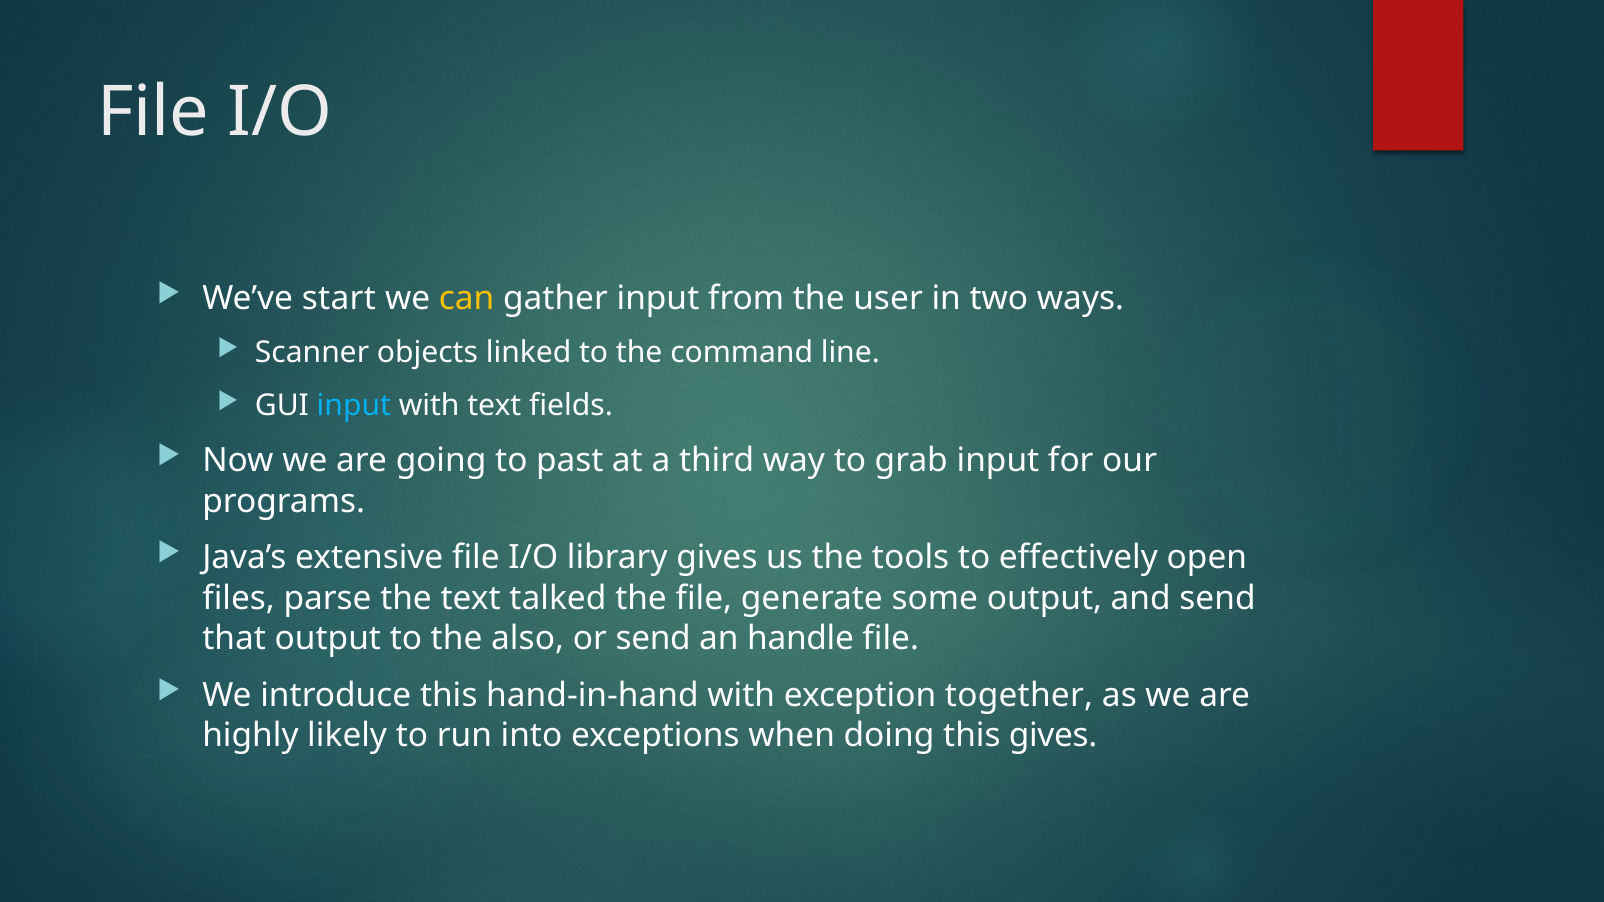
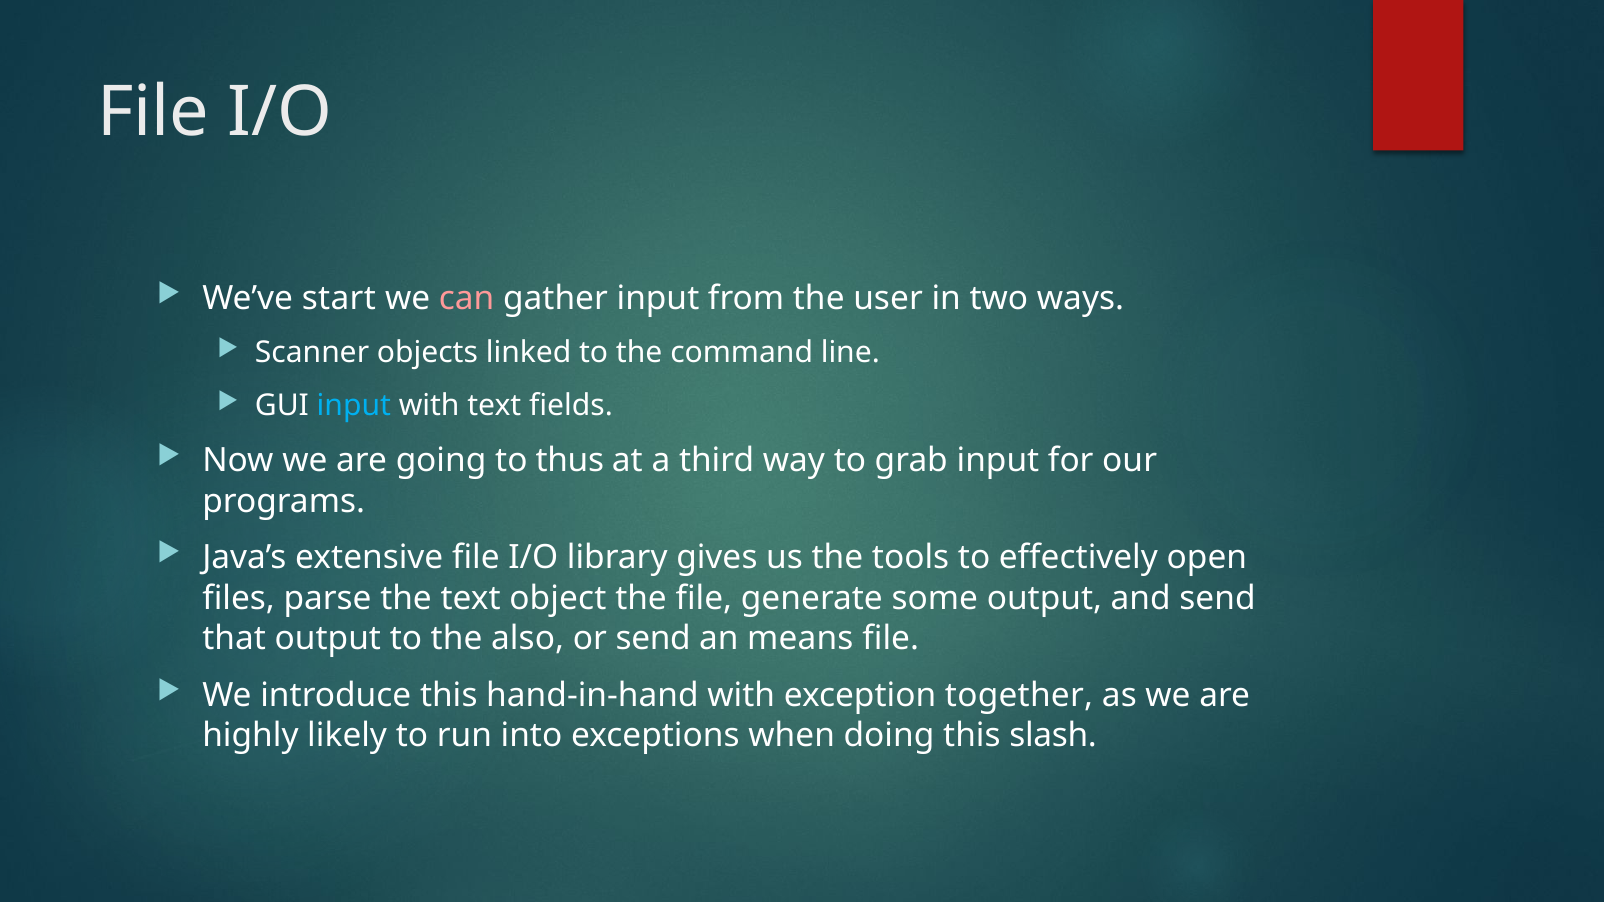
can colour: yellow -> pink
past: past -> thus
talked: talked -> object
handle: handle -> means
this gives: gives -> slash
